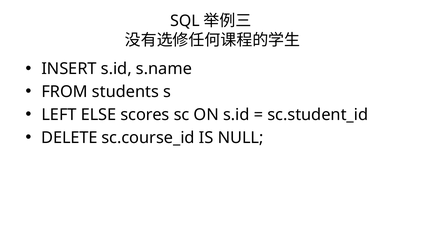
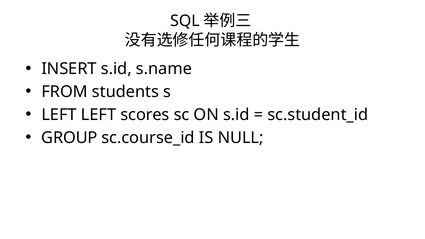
LEFT ELSE: ELSE -> LEFT
DELETE: DELETE -> GROUP
